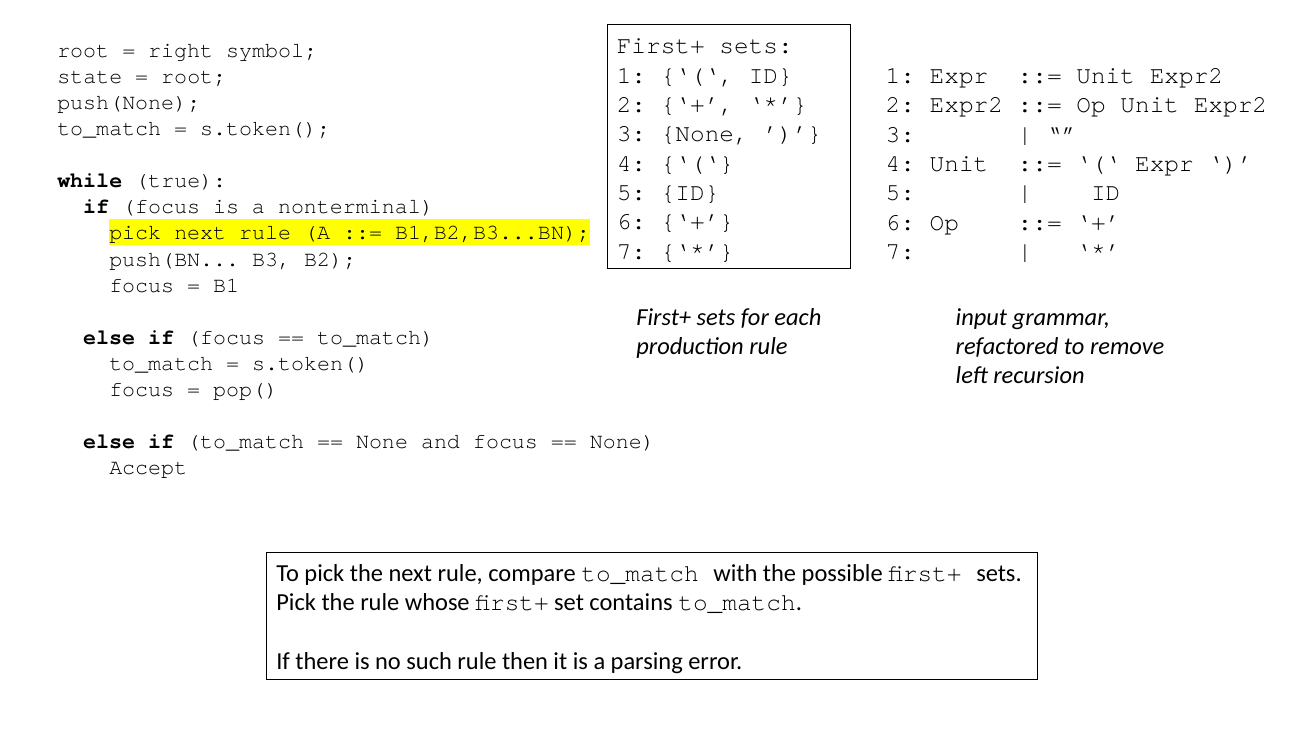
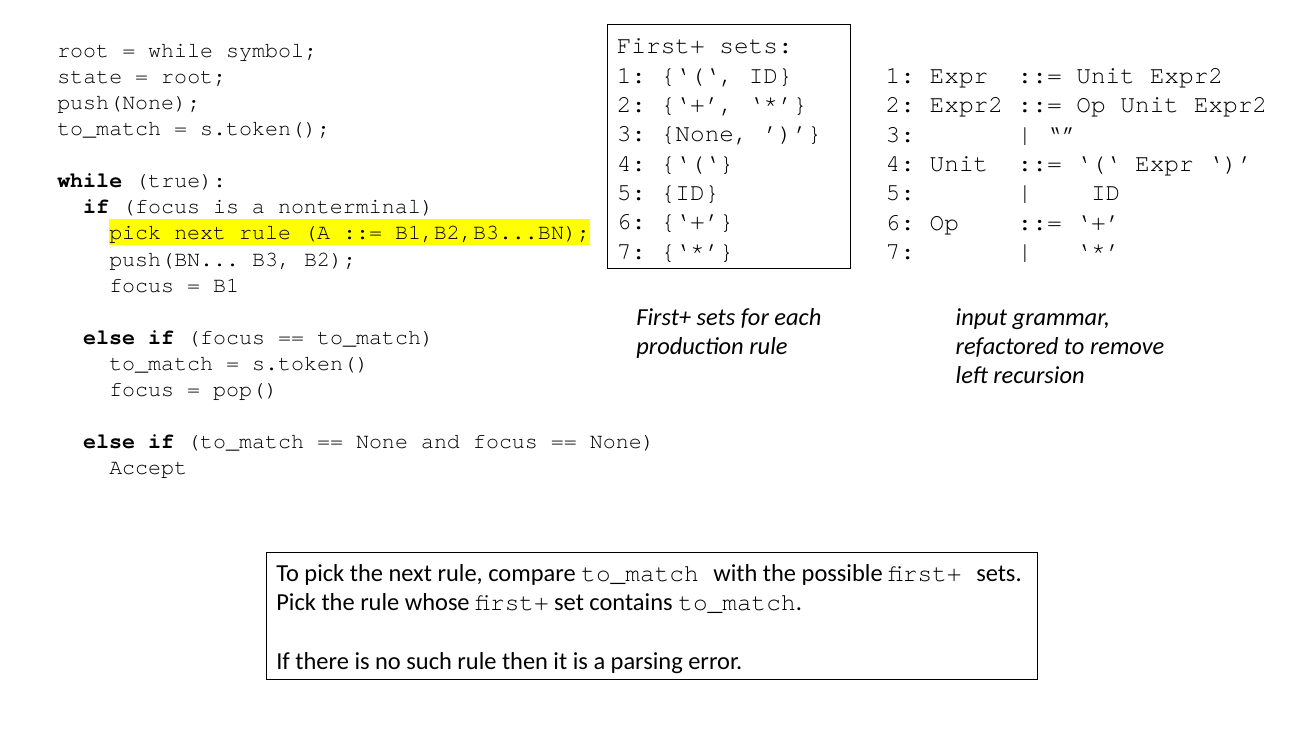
right at (181, 51): right -> while
